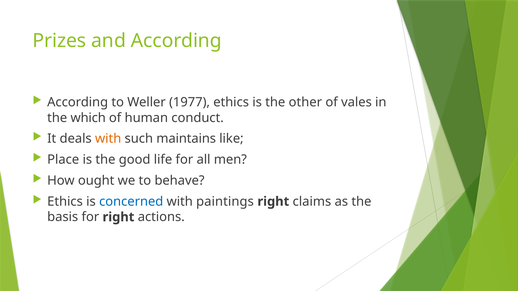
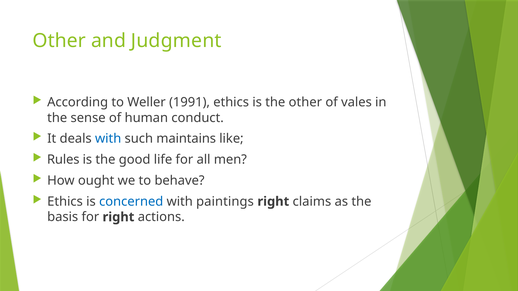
Prizes at (59, 41): Prizes -> Other
and According: According -> Judgment
1977: 1977 -> 1991
which: which -> sense
with at (108, 139) colour: orange -> blue
Place: Place -> Rules
